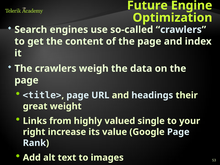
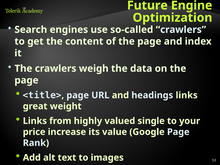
headings their: their -> links
right: right -> price
